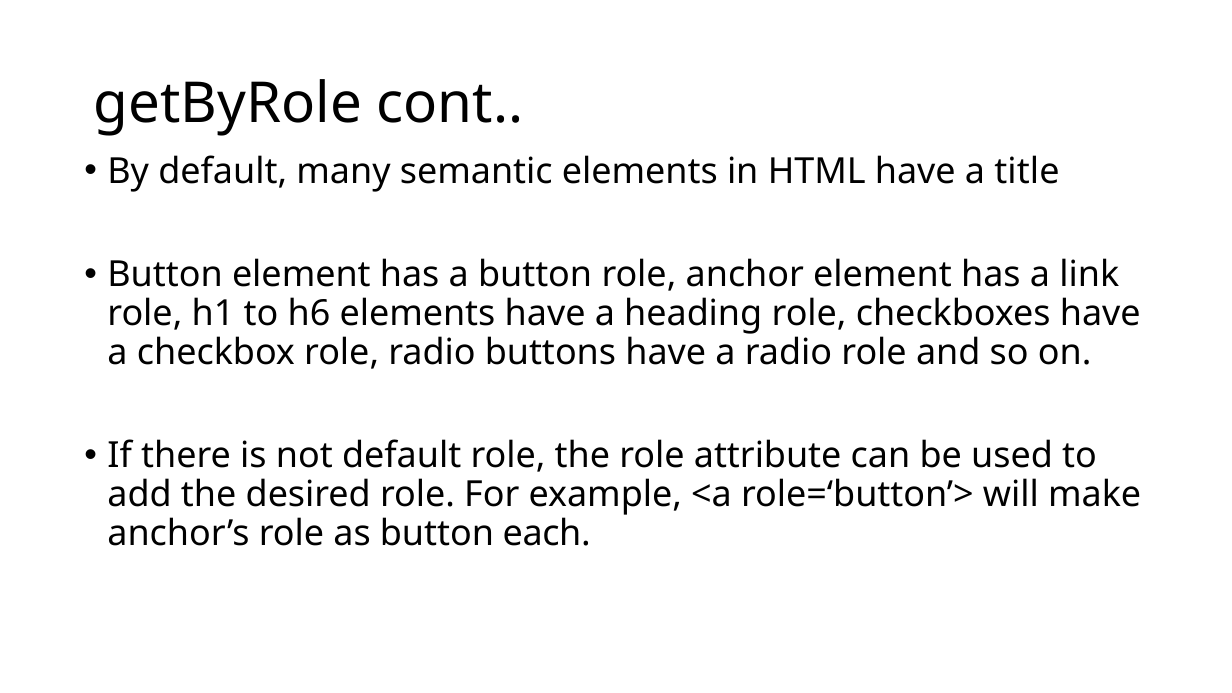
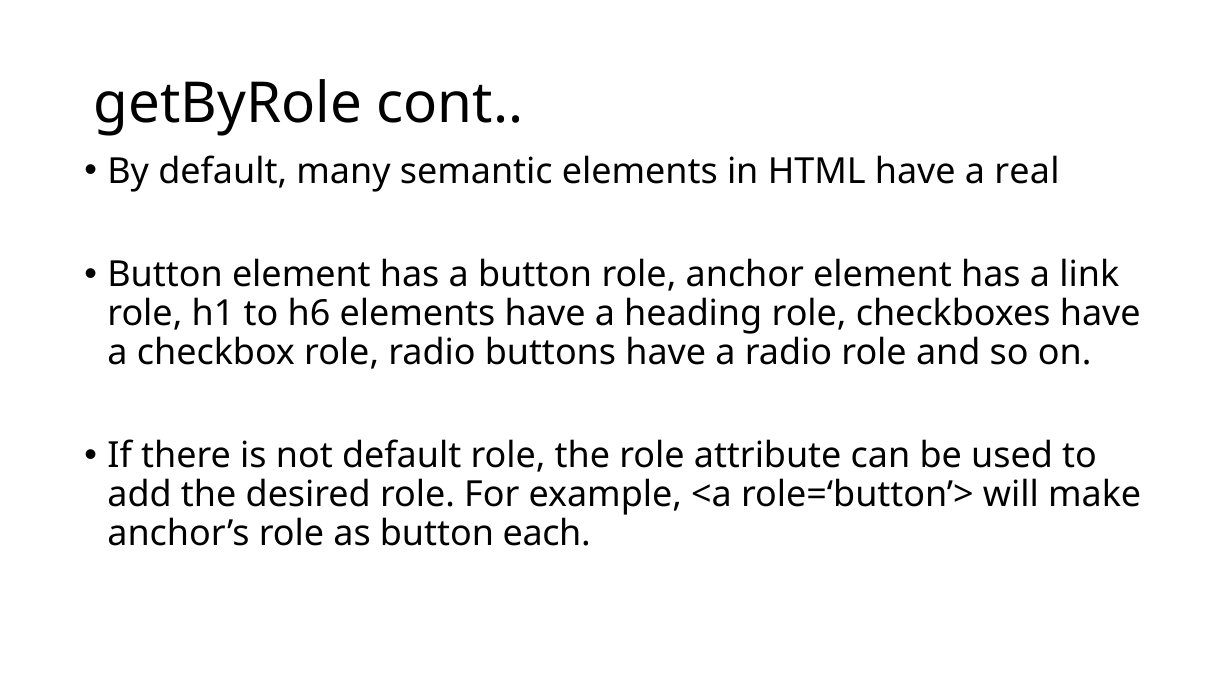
title: title -> real
